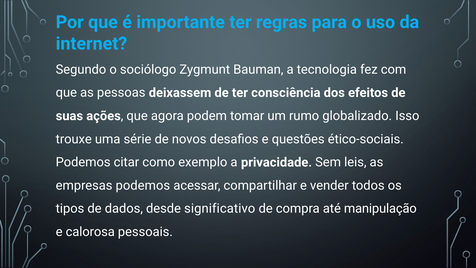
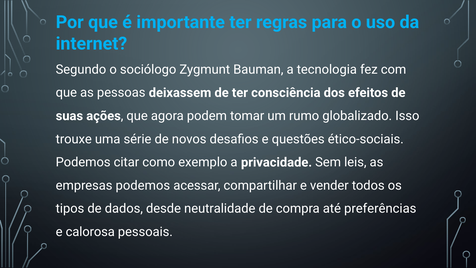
significativo: significativo -> neutralidade
manipulação: manipulação -> preferências
